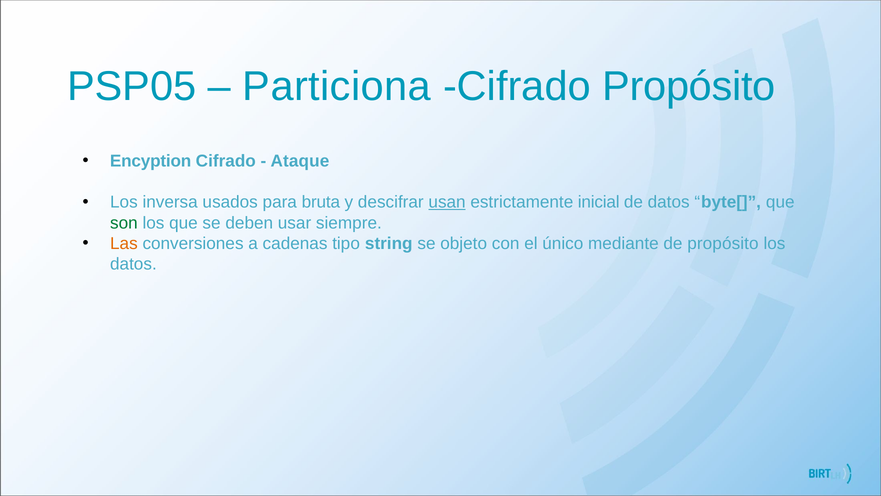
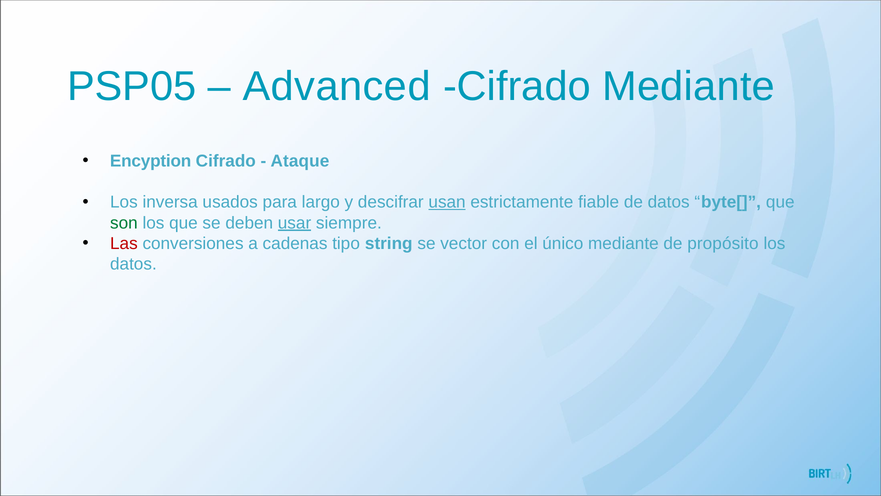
Particiona: Particiona -> Advanced
Cifrado Propósito: Propósito -> Mediante
bruta: bruta -> largo
inicial: inicial -> fiable
usar underline: none -> present
Las colour: orange -> red
objeto: objeto -> vector
